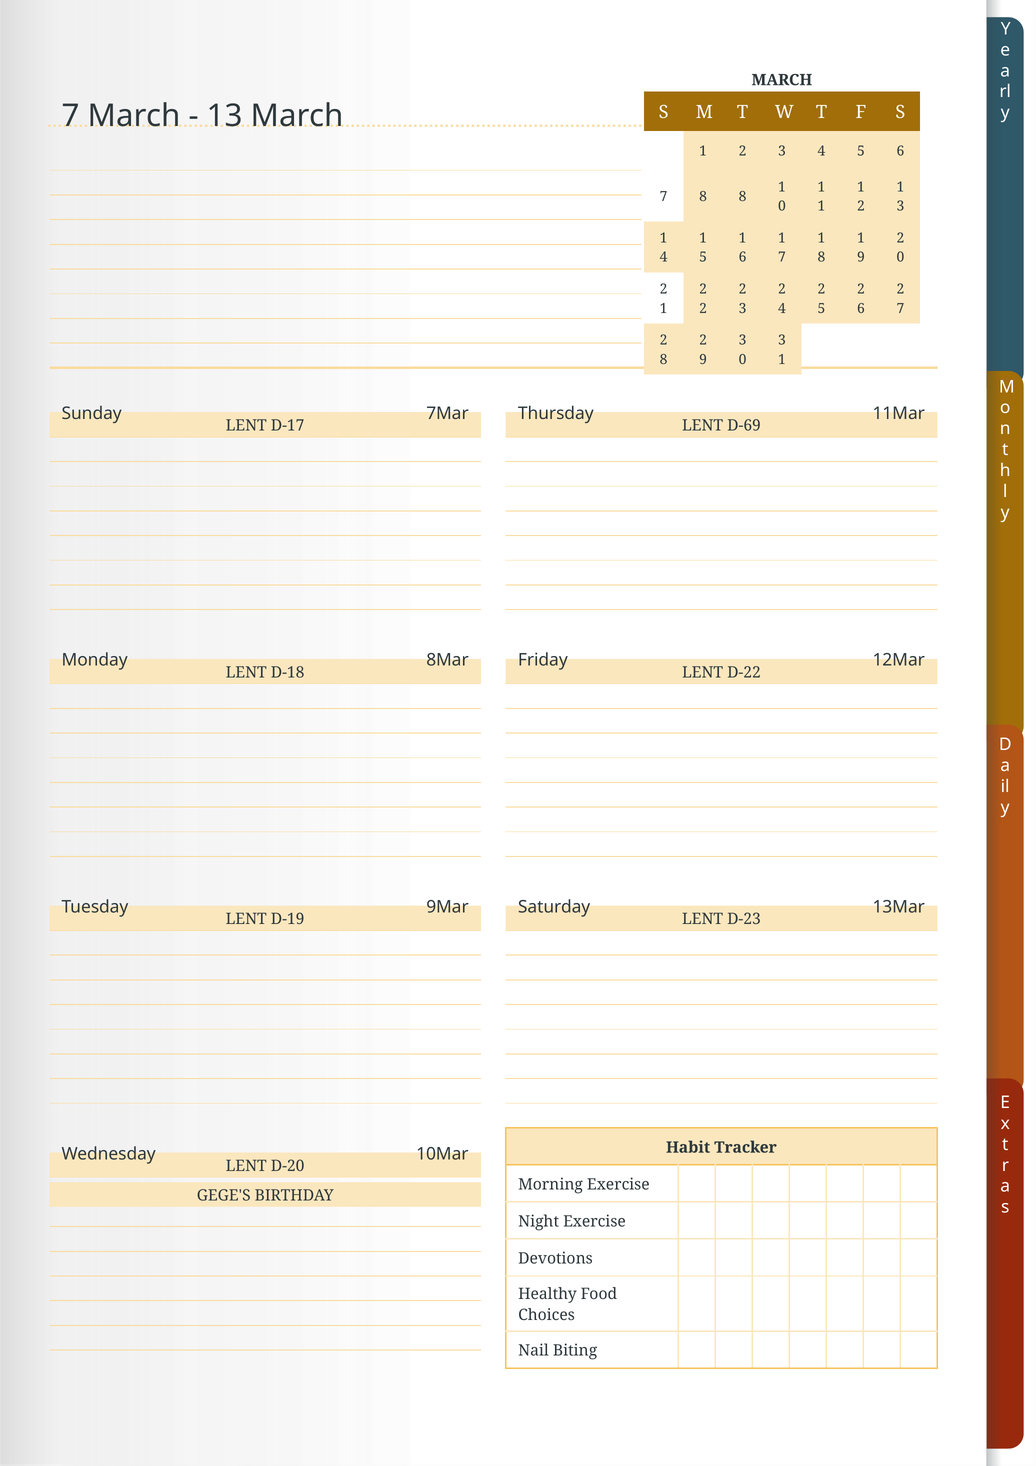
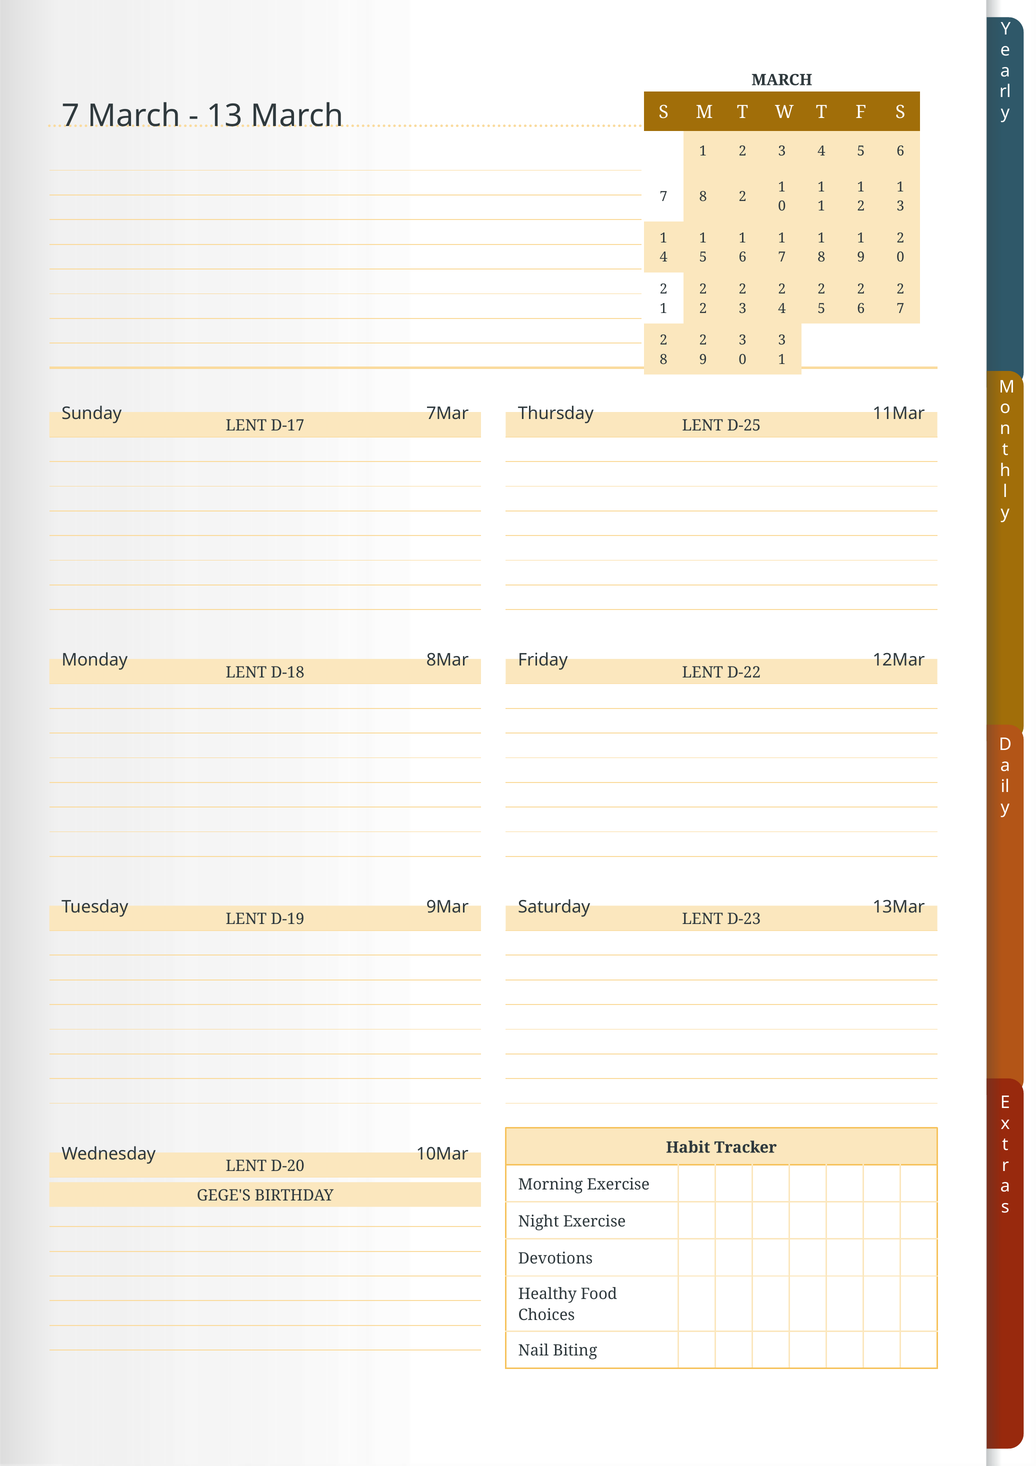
7 8 8: 8 -> 2
D-69: D-69 -> D-25
